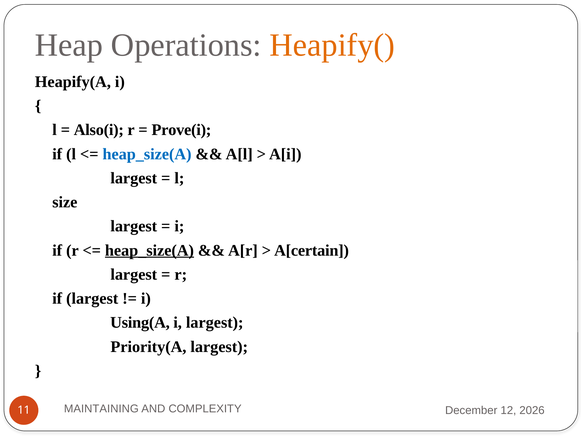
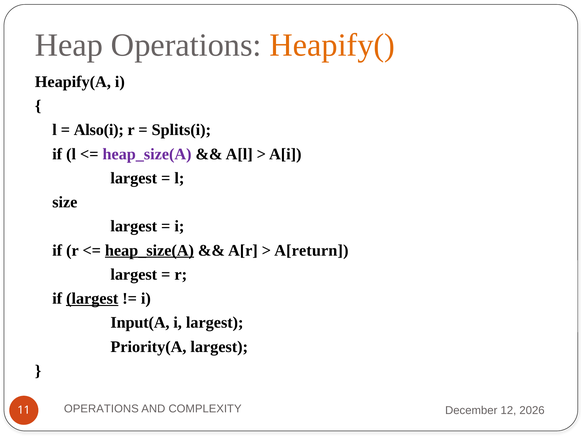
Prove(i: Prove(i -> Splits(i
heap_size(A at (147, 154) colour: blue -> purple
A[certain: A[certain -> A[return
largest at (92, 298) underline: none -> present
Using(A: Using(A -> Input(A
MAINTAINING at (101, 408): MAINTAINING -> OPERATIONS
